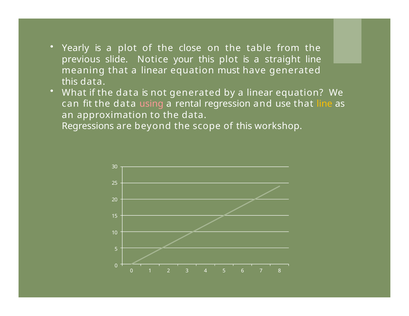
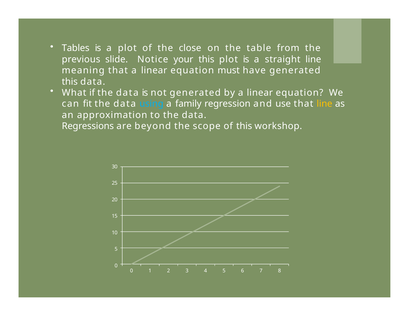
Yearly: Yearly -> Tables
using colour: pink -> light blue
rental: rental -> family
